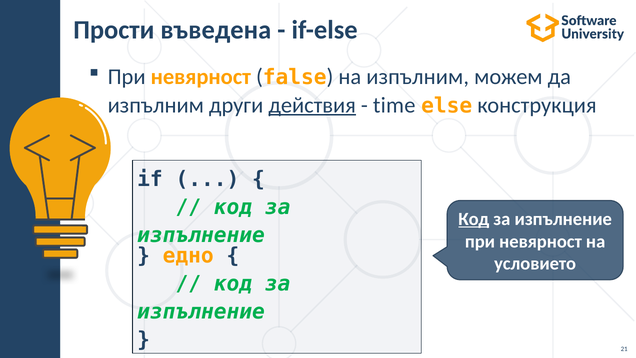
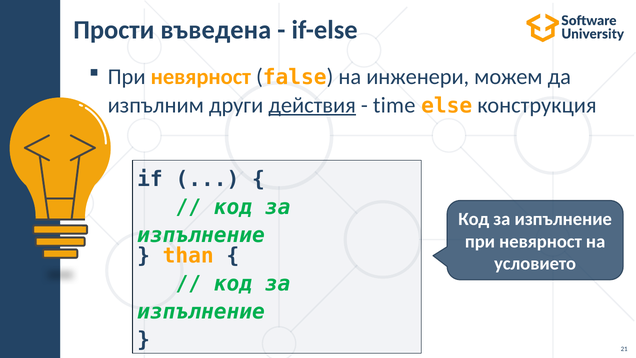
на изпълним: изпълним -> инженери
Код at (474, 219) underline: present -> none
едно: едно -> than
